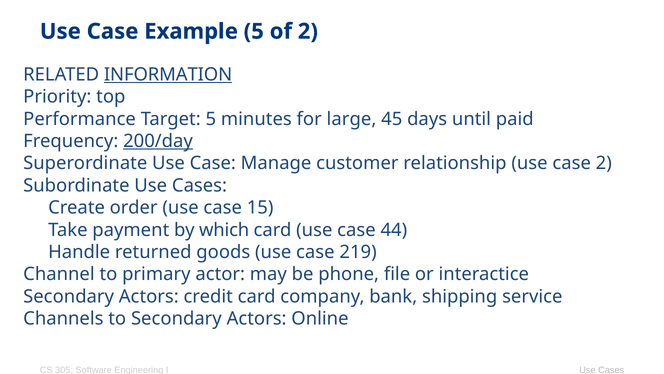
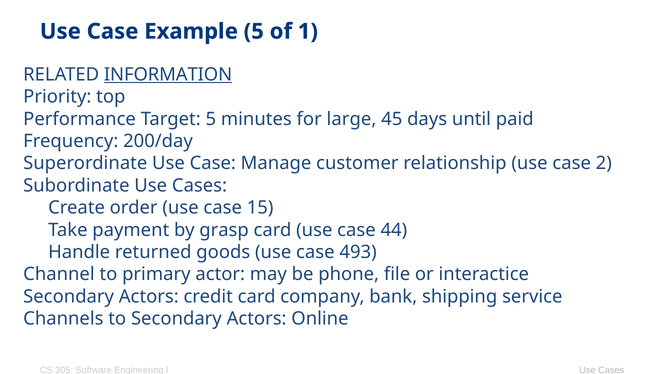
of 2: 2 -> 1
200/day underline: present -> none
which: which -> grasp
219: 219 -> 493
